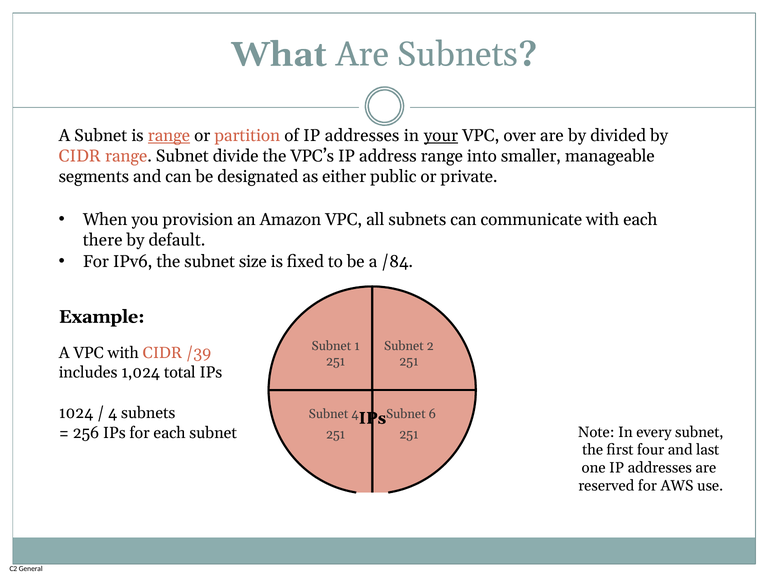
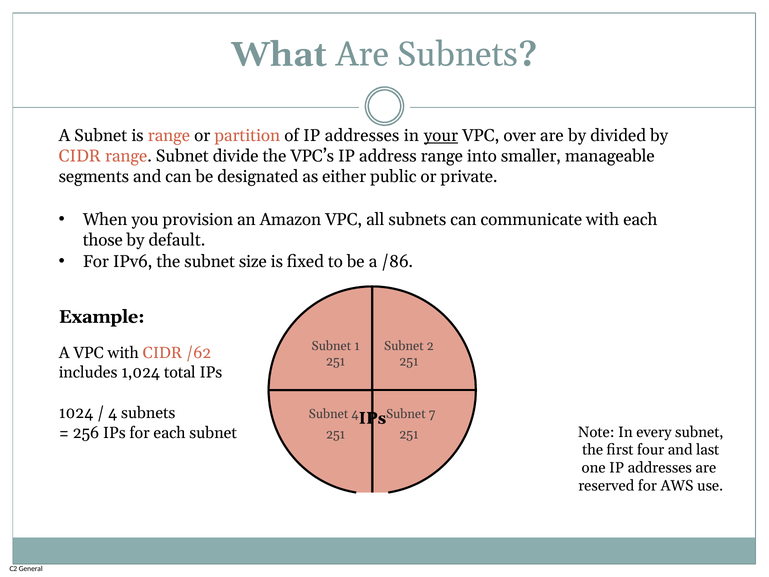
range at (169, 135) underline: present -> none
there: there -> those
/84: /84 -> /86
/39: /39 -> /62
6: 6 -> 7
